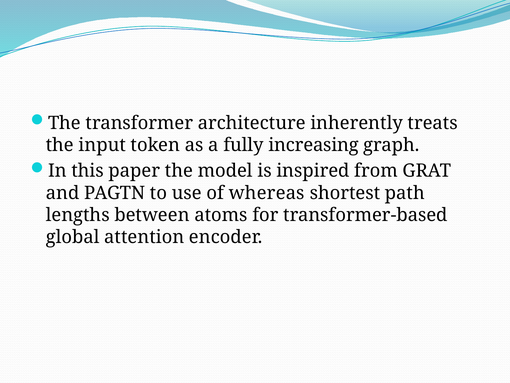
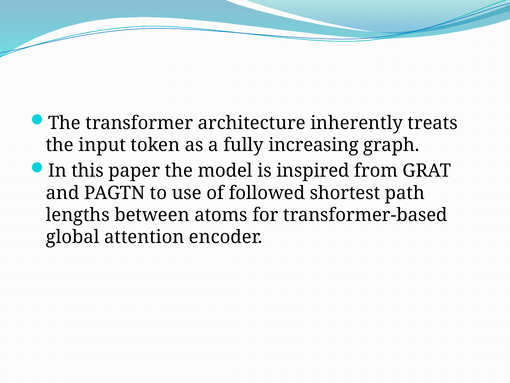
whereas: whereas -> followed
